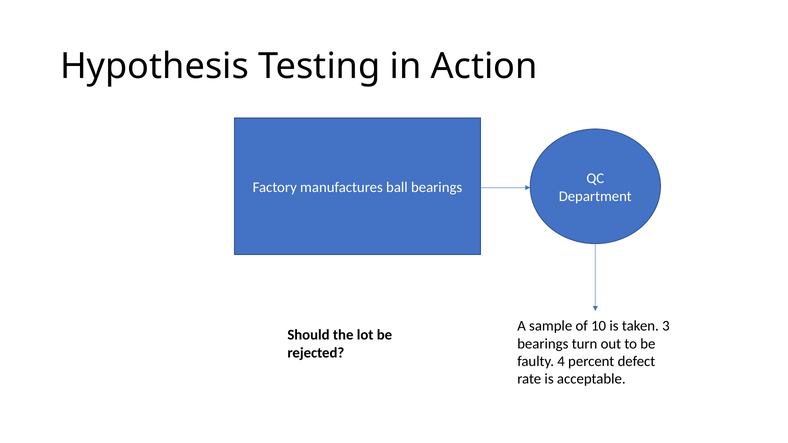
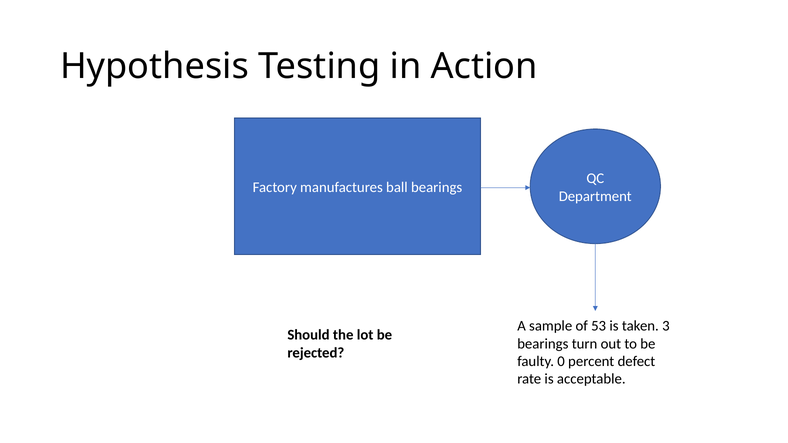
10: 10 -> 53
4: 4 -> 0
